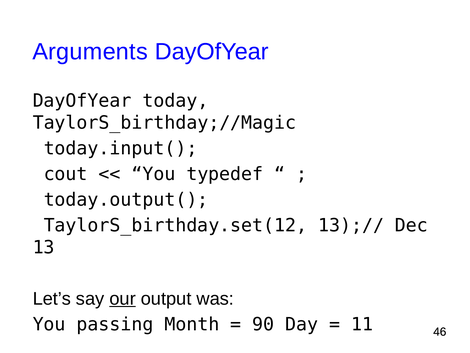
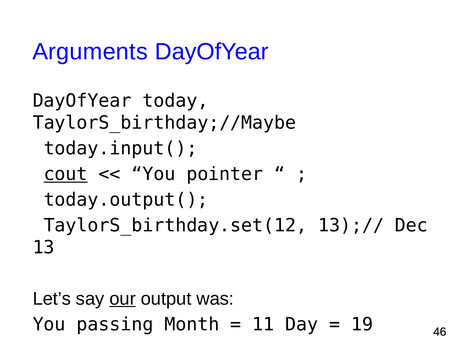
TaylorS_birthday;//Magic: TaylorS_birthday;//Magic -> TaylorS_birthday;//Maybe
cout underline: none -> present
typedef: typedef -> pointer
90: 90 -> 11
11: 11 -> 19
